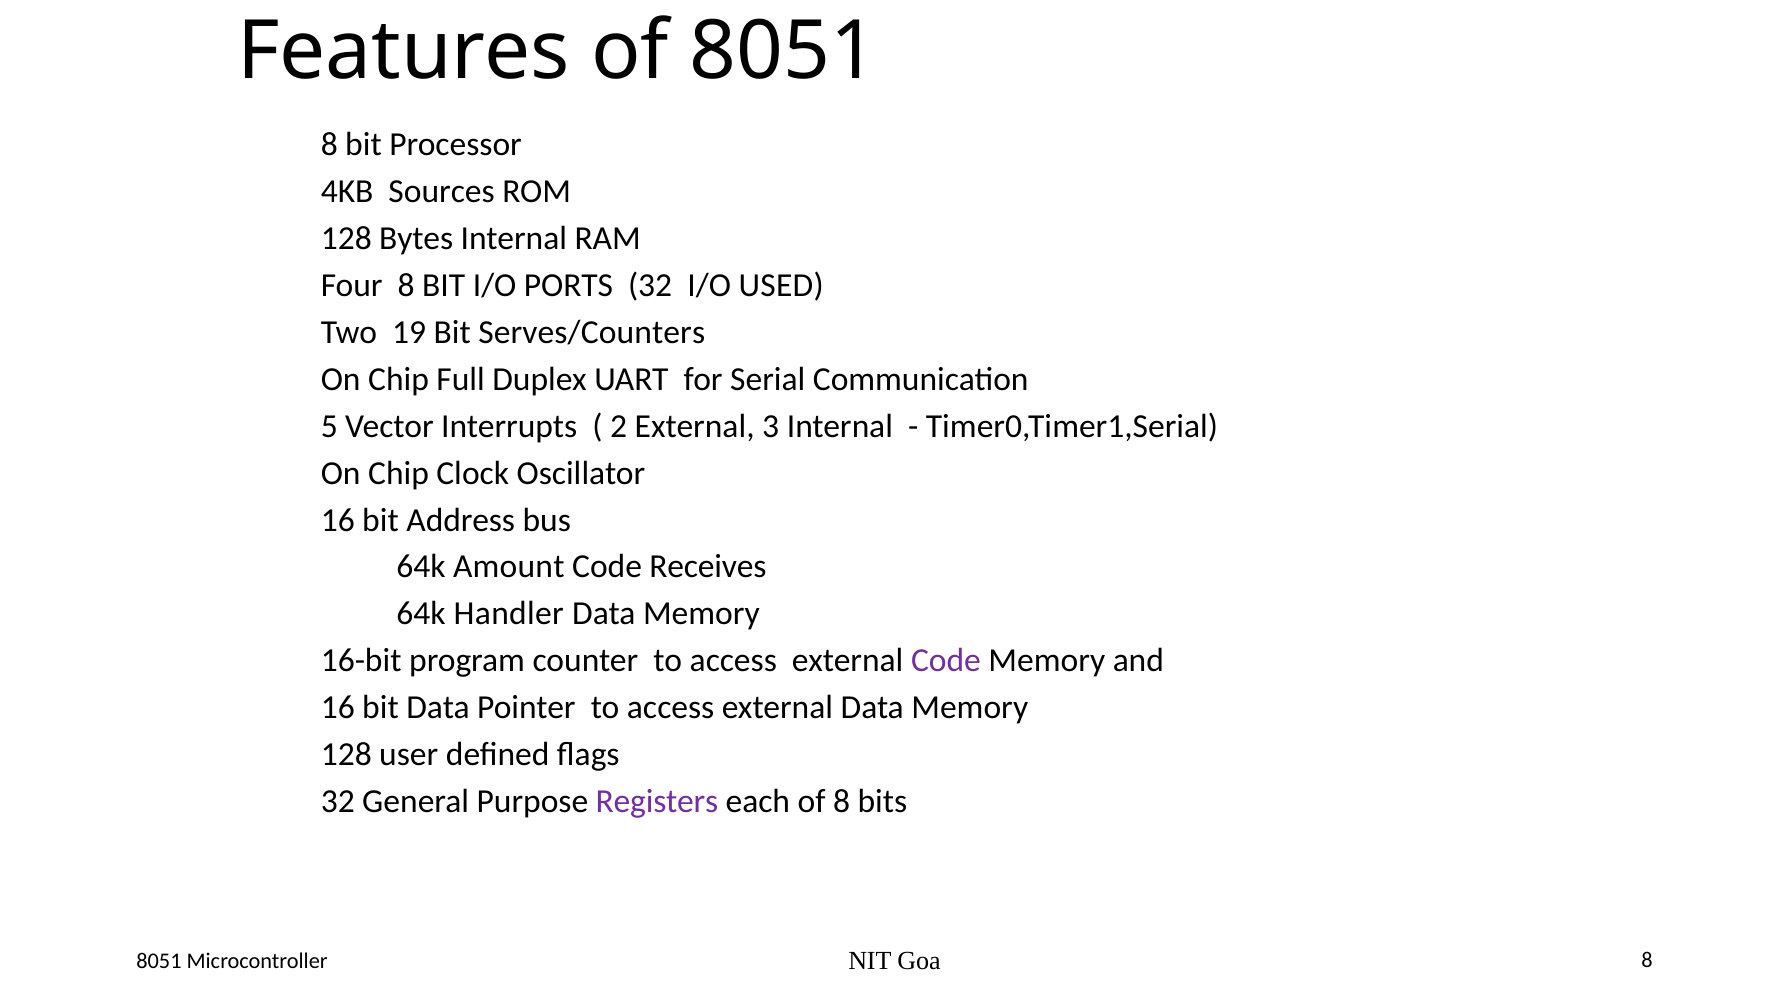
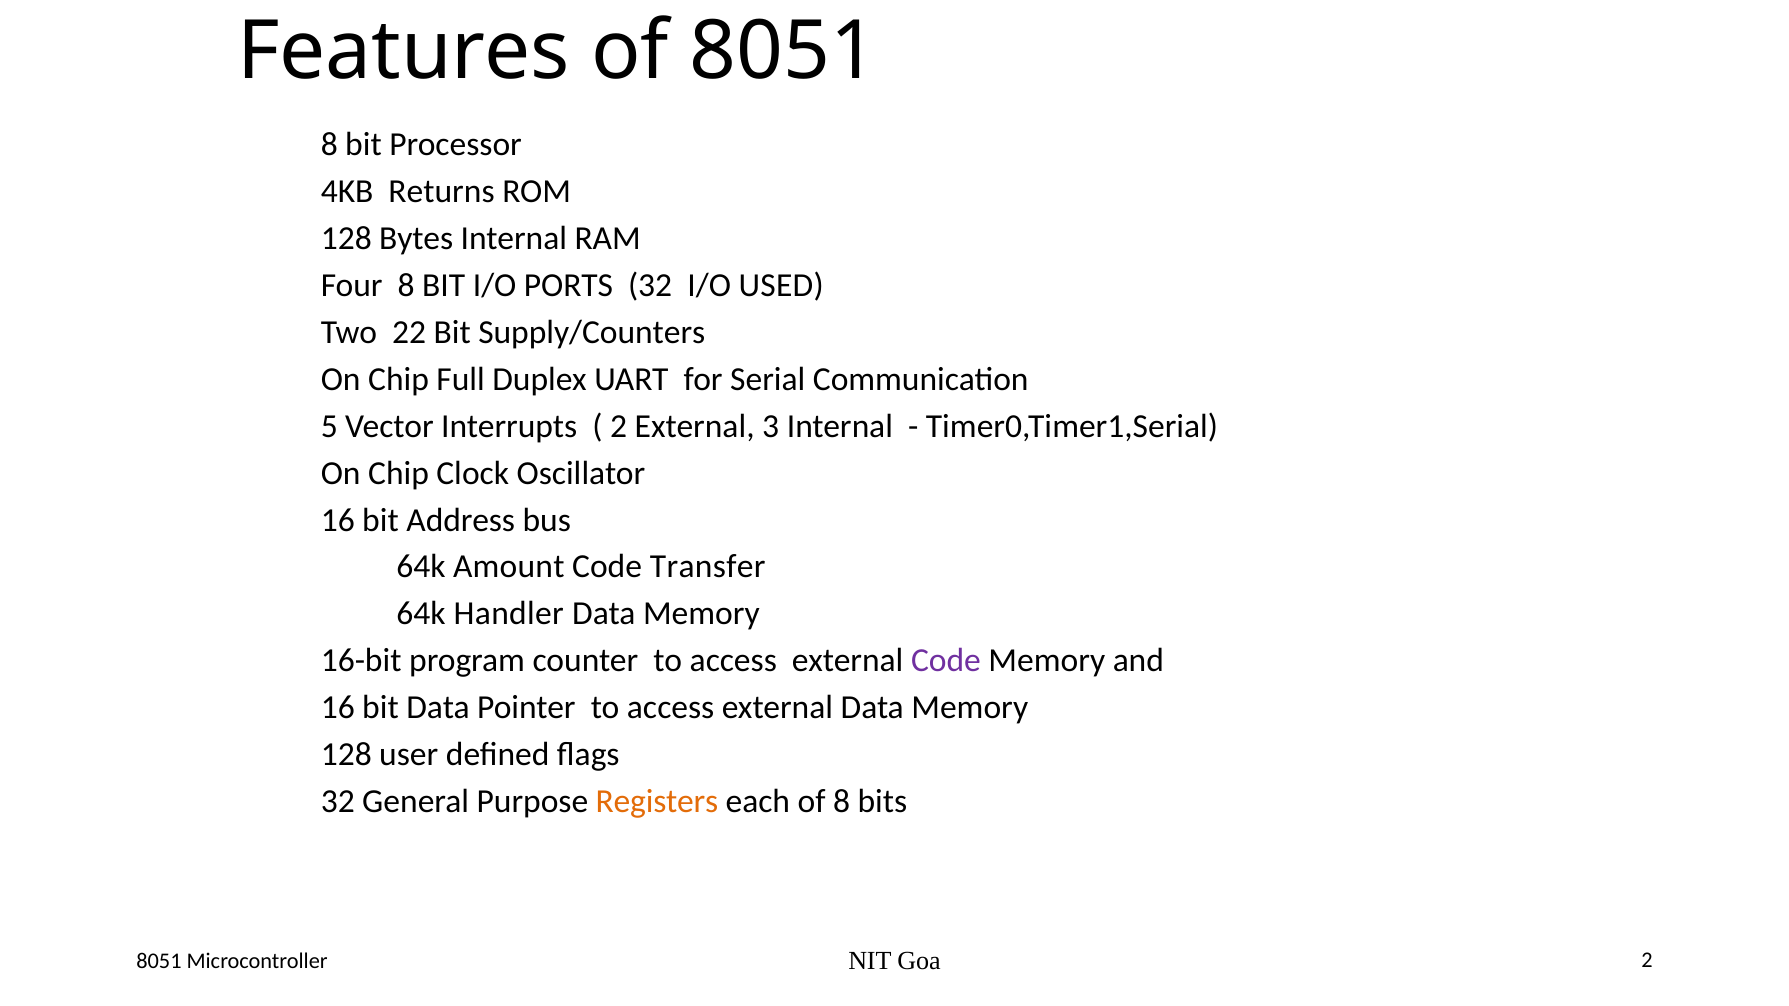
Sources: Sources -> Returns
19: 19 -> 22
Serves/Counters: Serves/Counters -> Supply/Counters
Receives: Receives -> Transfer
Registers colour: purple -> orange
Microcontroller 8: 8 -> 2
